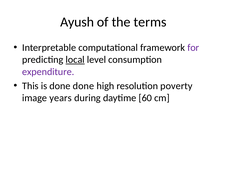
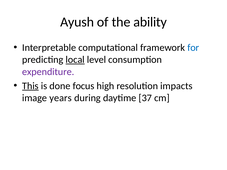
terms: terms -> ability
for colour: purple -> blue
This underline: none -> present
done done: done -> focus
poverty: poverty -> impacts
60: 60 -> 37
